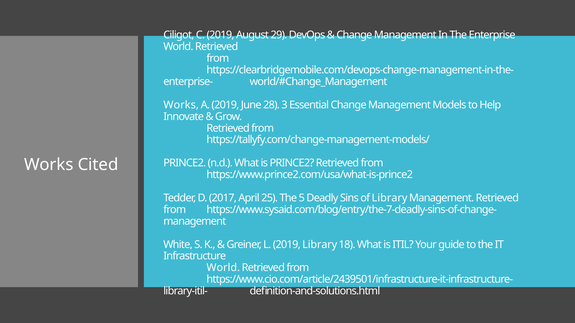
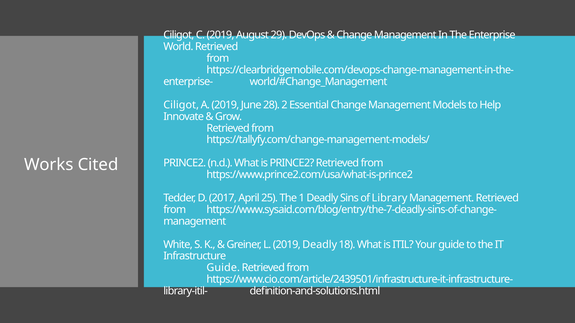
Works at (181, 105): Works -> Ciligot
3: 3 -> 2
5: 5 -> 1
2019 Library: Library -> Deadly
World at (223, 268): World -> Guide
